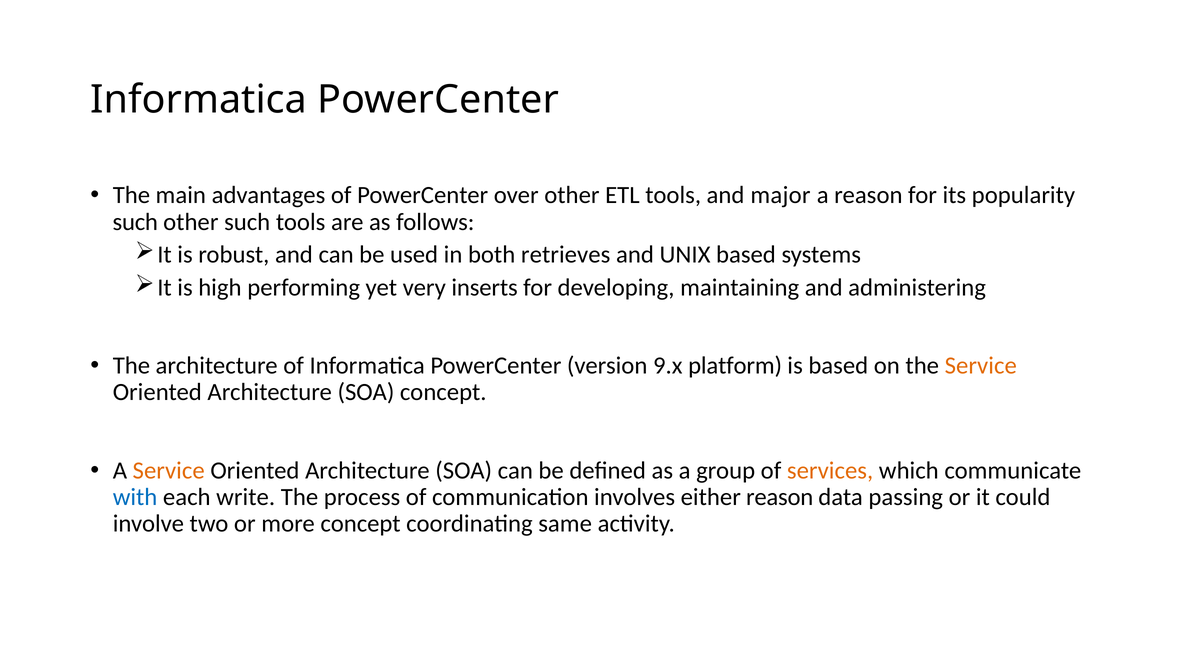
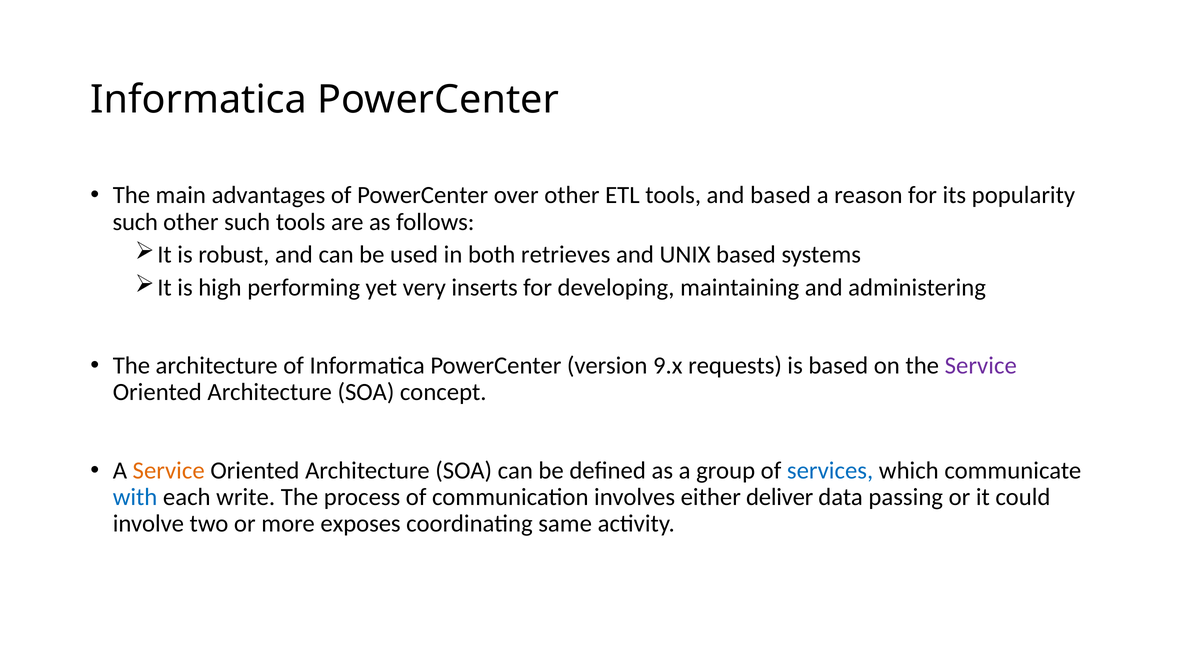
and major: major -> based
platform: platform -> requests
Service at (981, 366) colour: orange -> purple
services colour: orange -> blue
either reason: reason -> deliver
more concept: concept -> exposes
